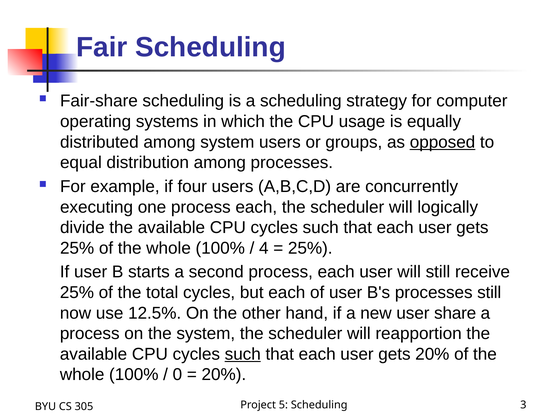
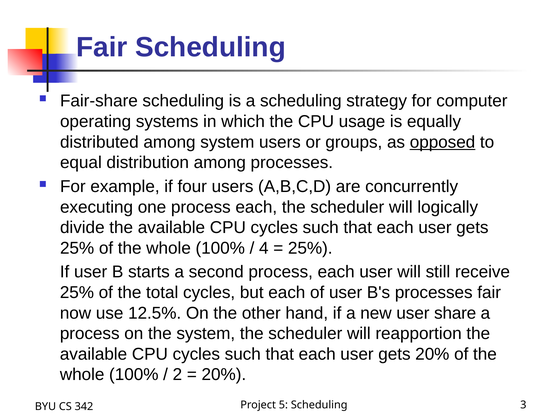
processes still: still -> fair
such at (243, 354) underline: present -> none
0: 0 -> 2
305: 305 -> 342
